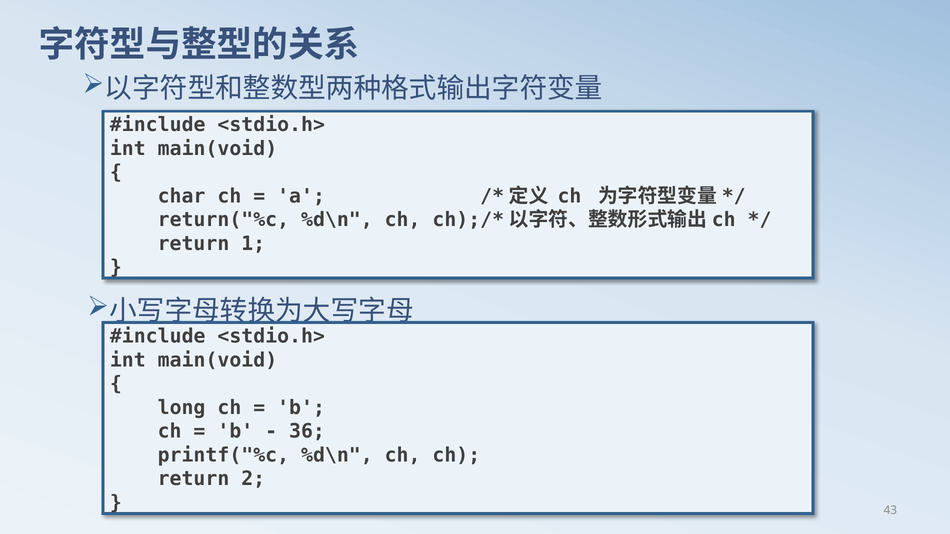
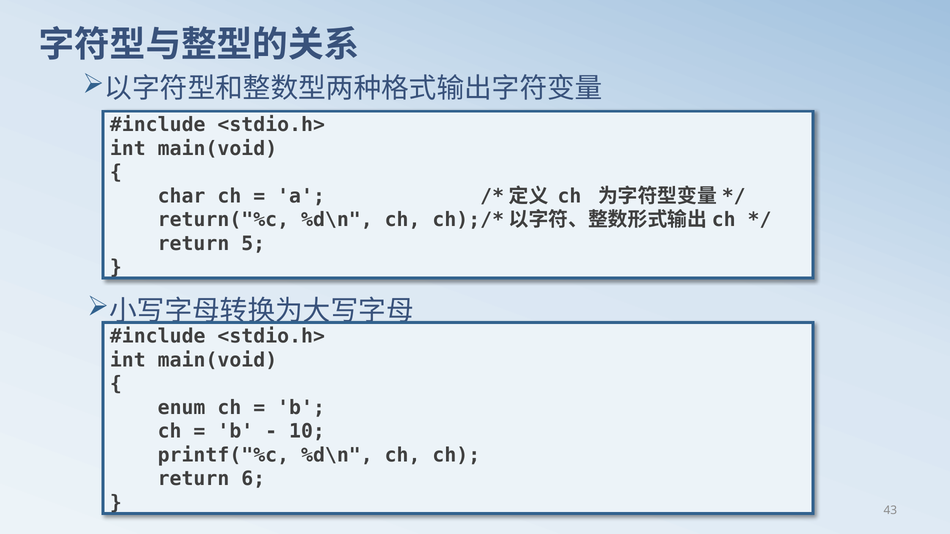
1: 1 -> 5
long: long -> enum
36: 36 -> 10
2: 2 -> 6
